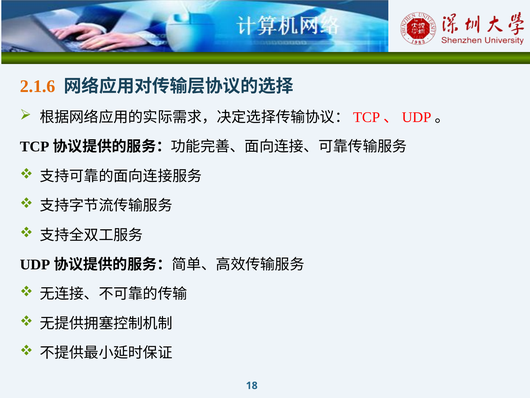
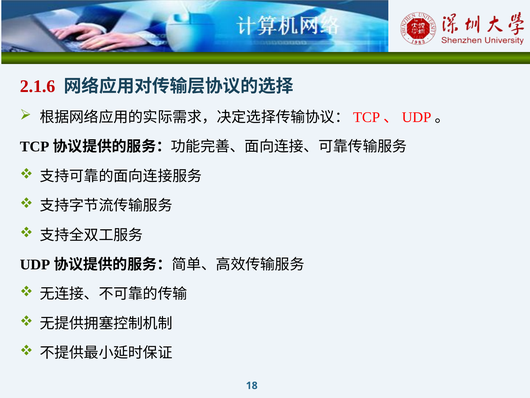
2.1.6 colour: orange -> red
